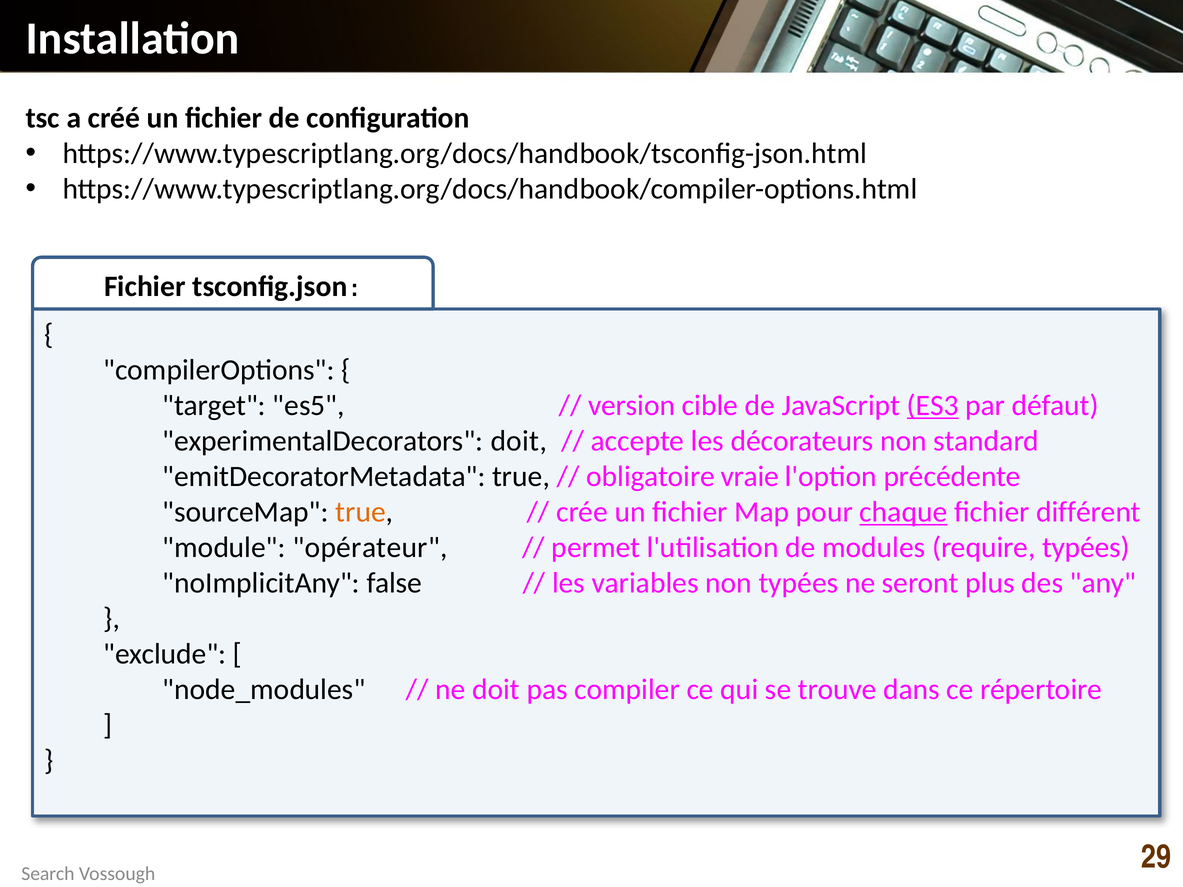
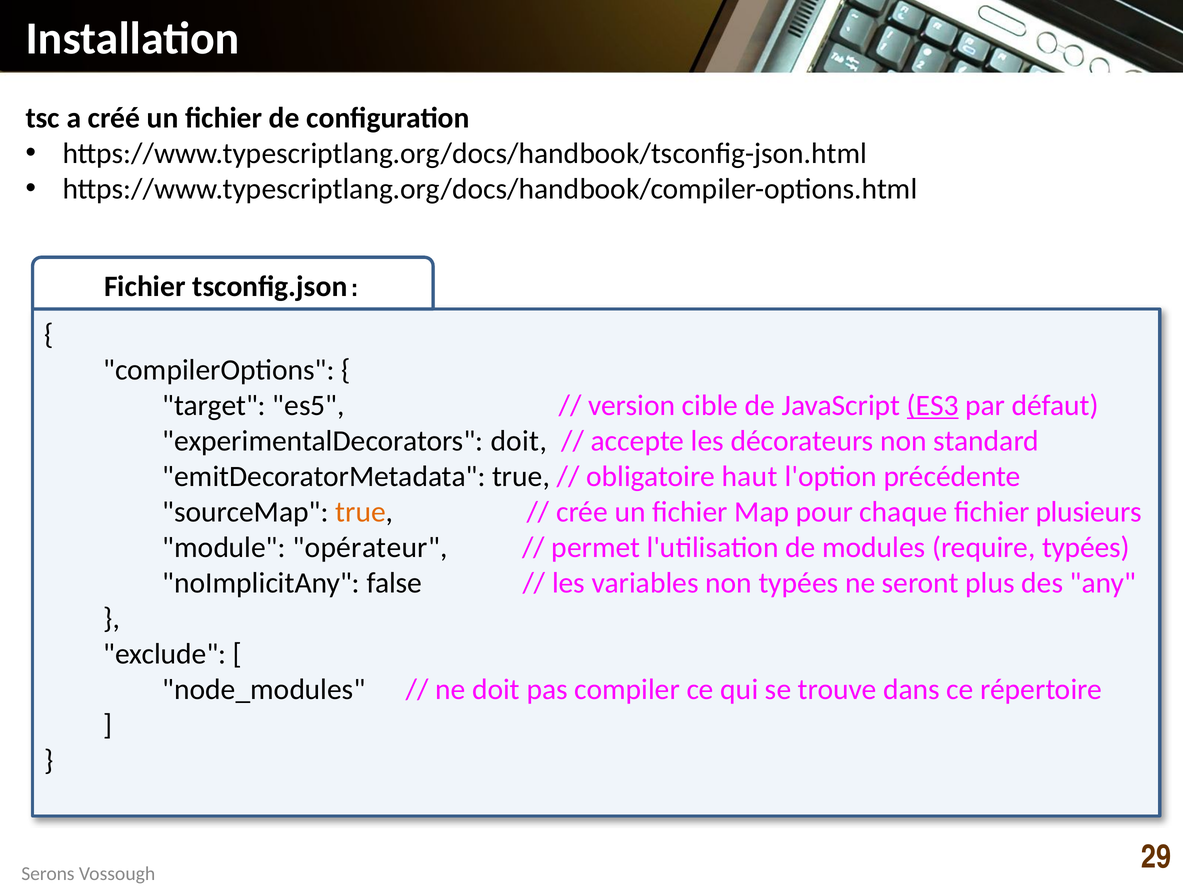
vraie: vraie -> haut
chaque underline: present -> none
différent: différent -> plusieurs
Search: Search -> Serons
